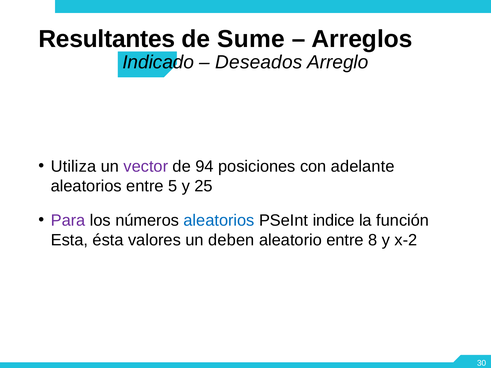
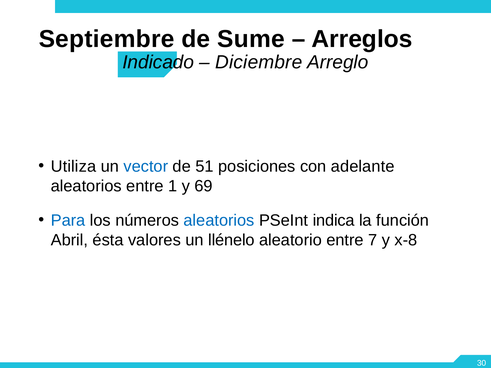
Resultantes: Resultantes -> Septiembre
Deseados: Deseados -> Diciembre
vector colour: purple -> blue
94: 94 -> 51
5: 5 -> 1
25: 25 -> 69
Para colour: purple -> blue
indice: indice -> indica
Esta: Esta -> Abril
deben: deben -> llénelo
8: 8 -> 7
x-2: x-2 -> x-8
